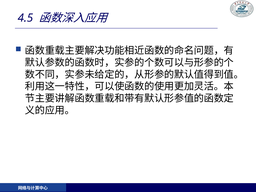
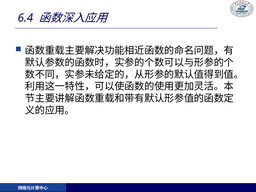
4.5: 4.5 -> 6.4
